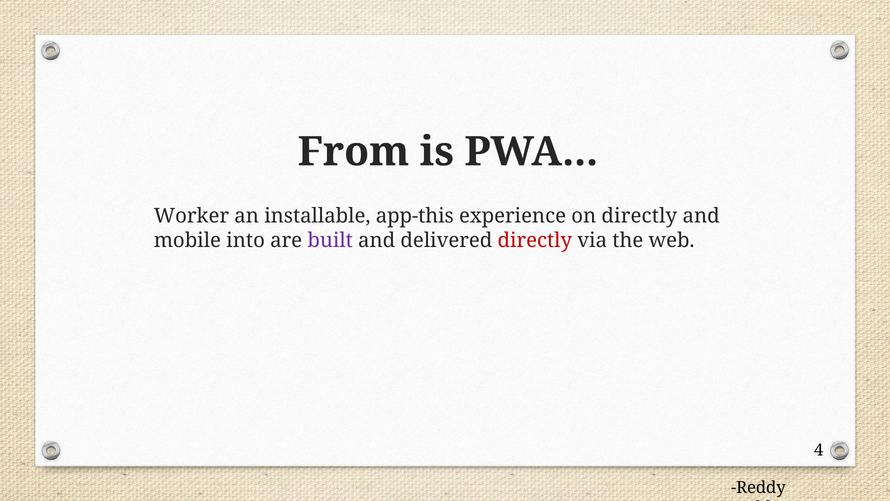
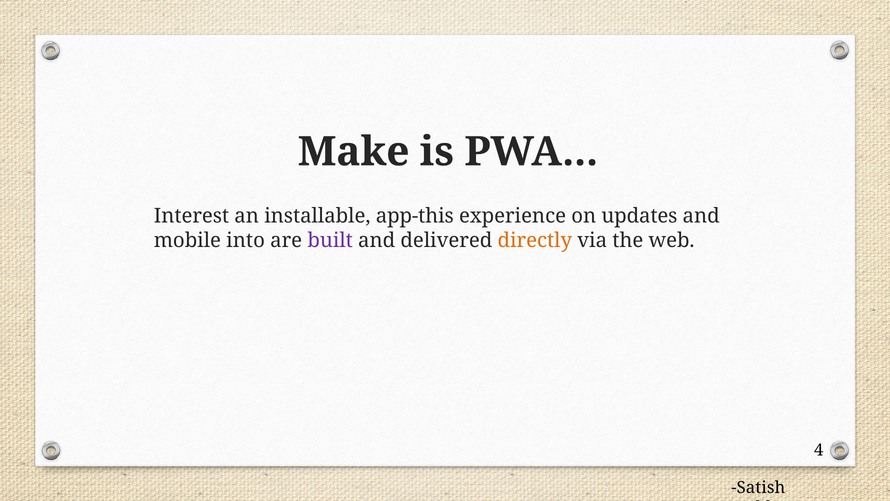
From: From -> Make
Worker: Worker -> Interest
on directly: directly -> updates
directly at (535, 241) colour: red -> orange
Reddy at (758, 487): Reddy -> Satish
